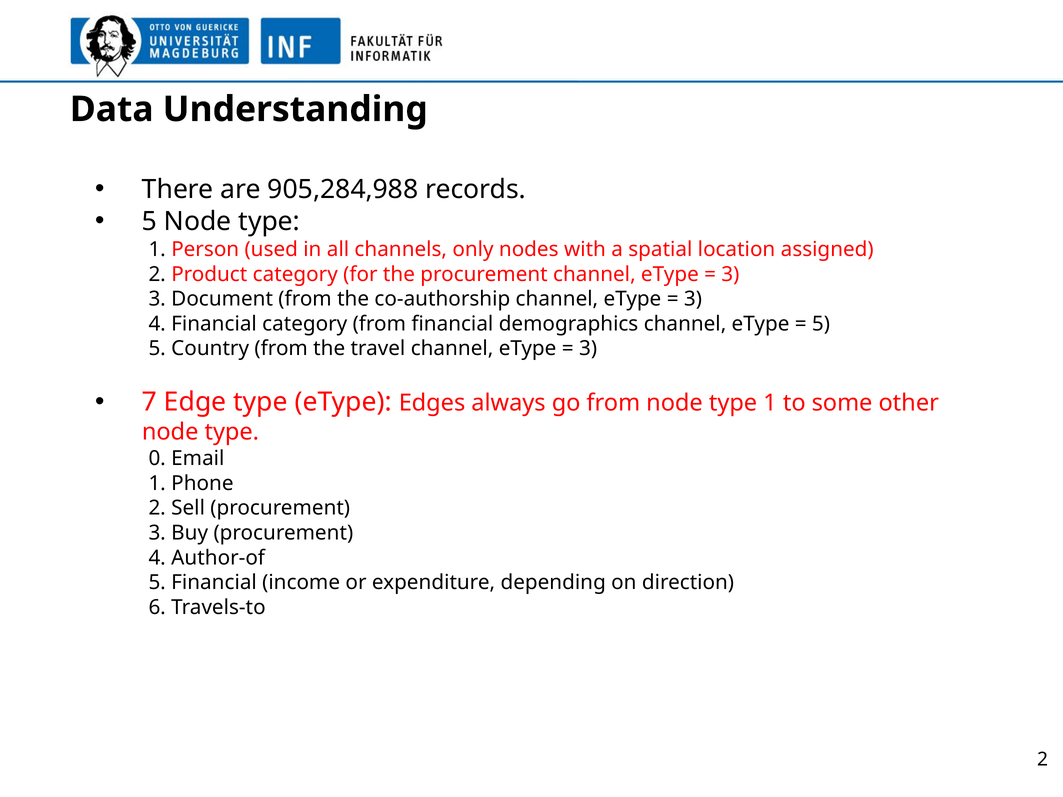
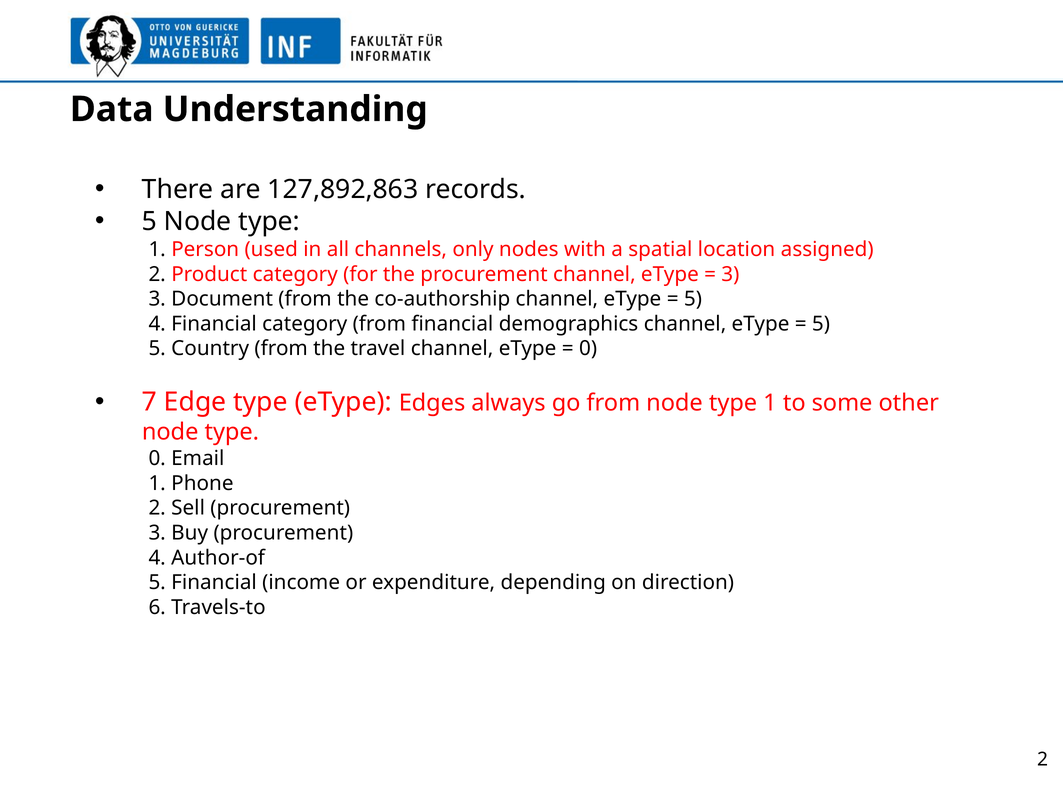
905,284,988: 905,284,988 -> 127,892,863
3 at (693, 299): 3 -> 5
3 at (588, 349): 3 -> 0
